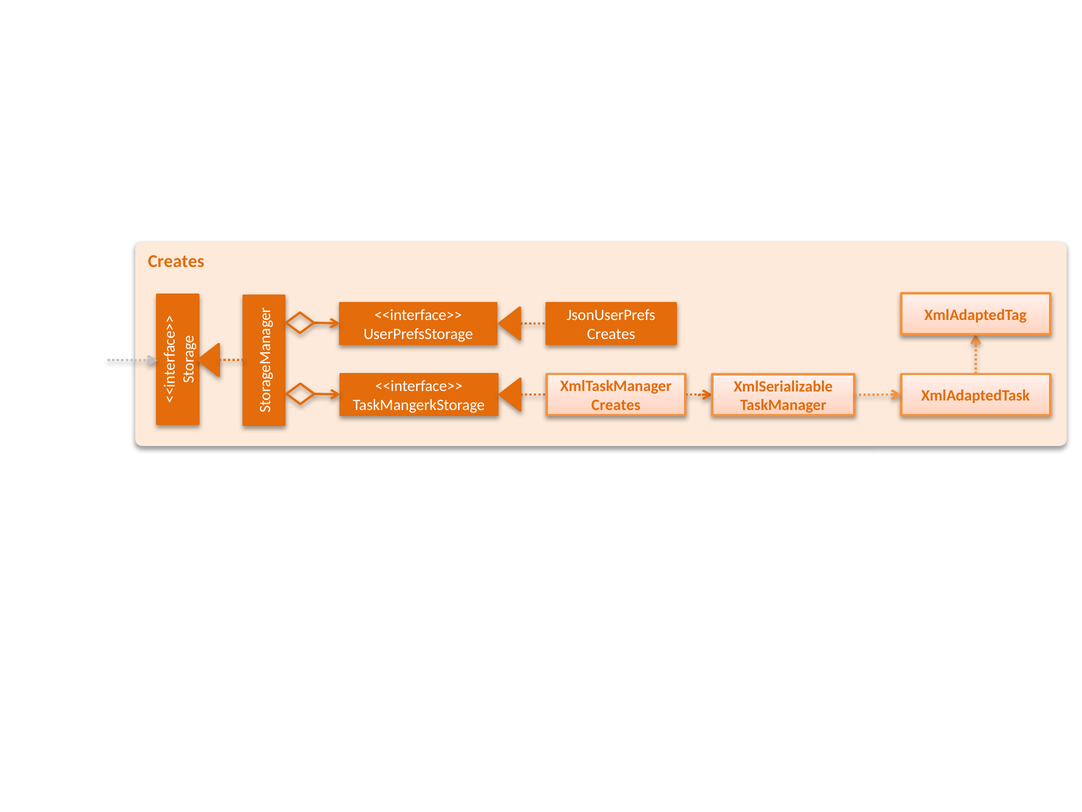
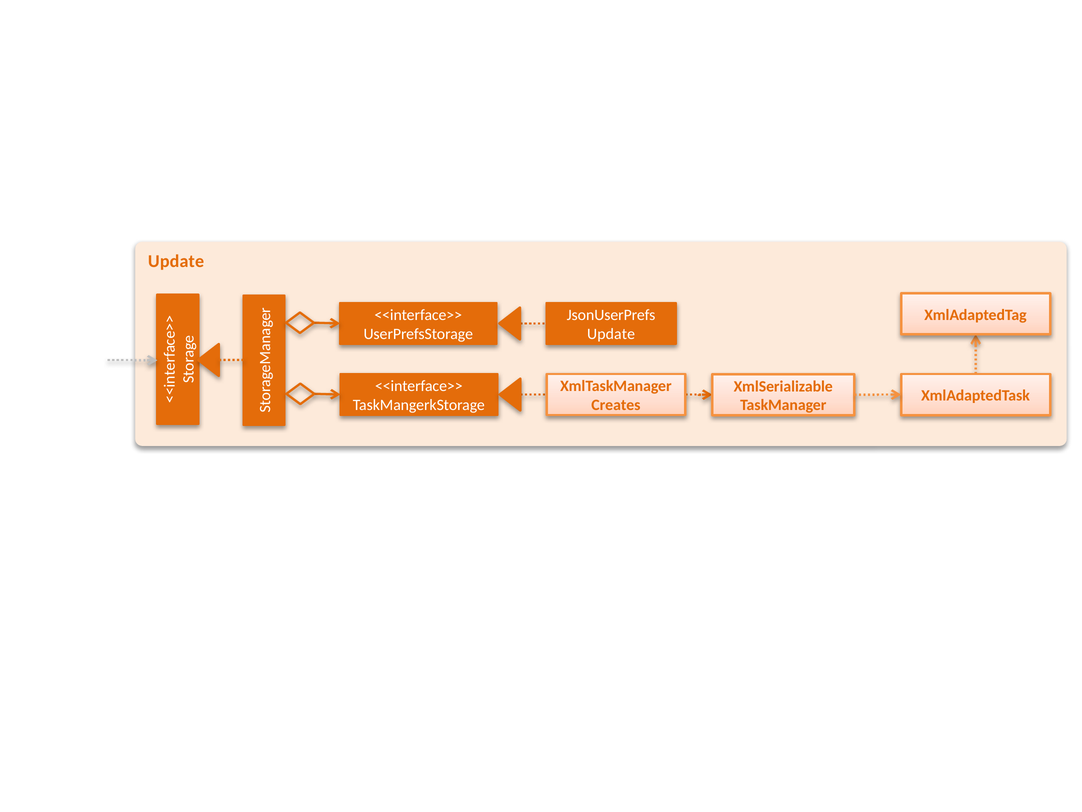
Creates at (176, 261): Creates -> Update
Creates at (611, 334): Creates -> Update
